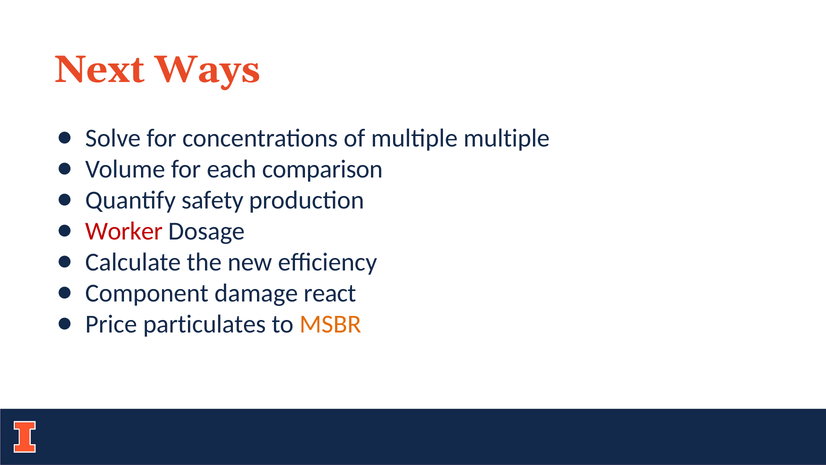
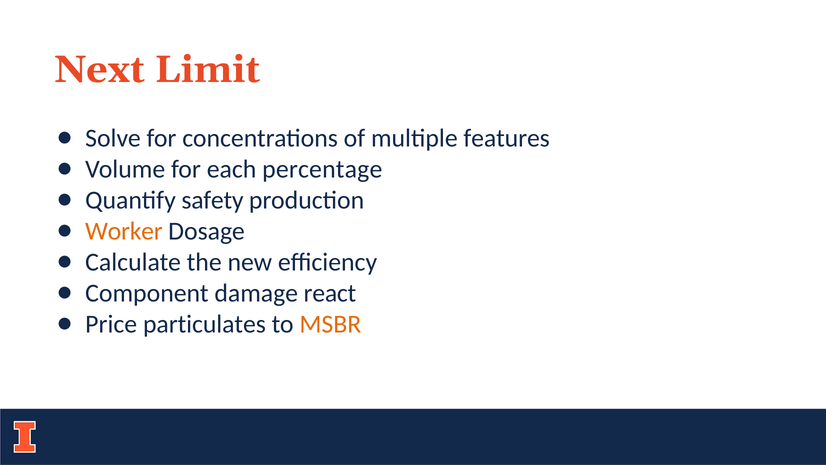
Ways: Ways -> Limit
multiple multiple: multiple -> features
comparison: comparison -> percentage
Worker colour: red -> orange
